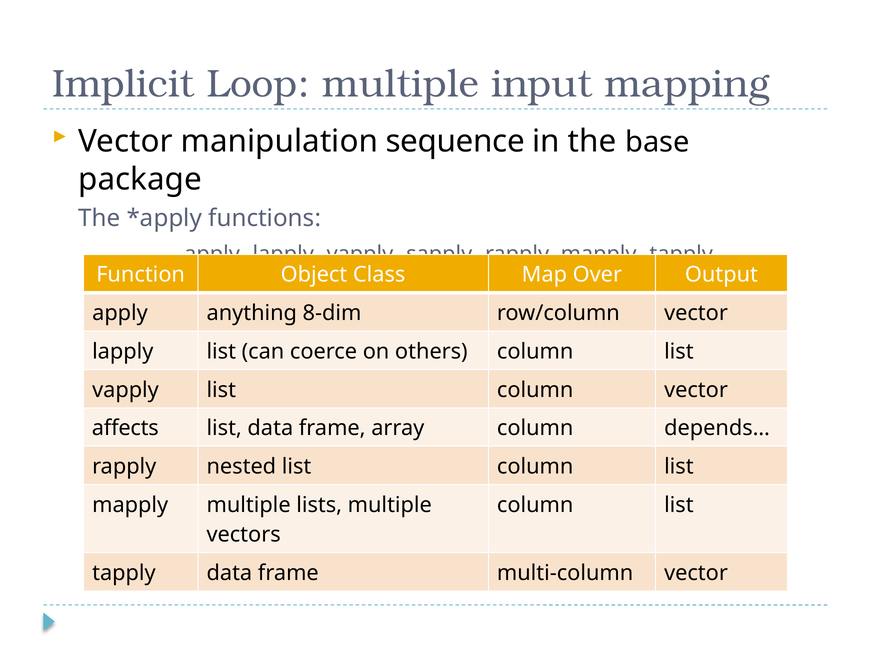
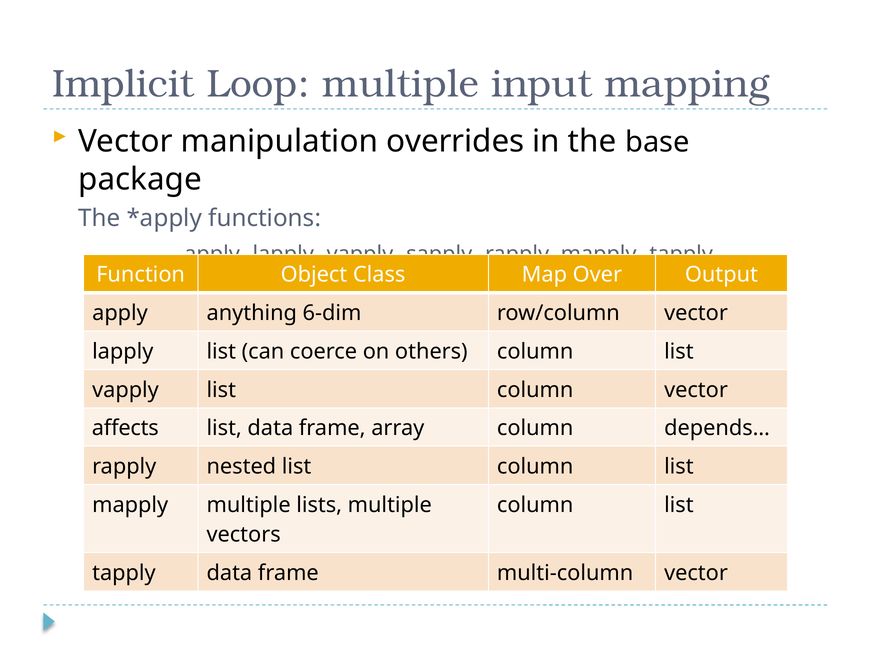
sequence: sequence -> overrides
8-dim: 8-dim -> 6-dim
